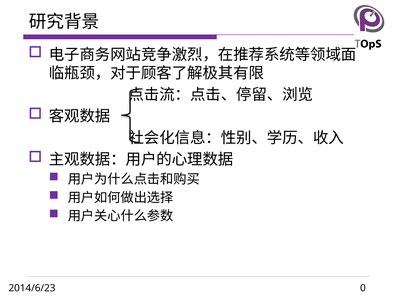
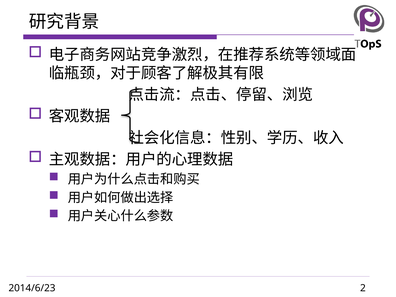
0: 0 -> 2
